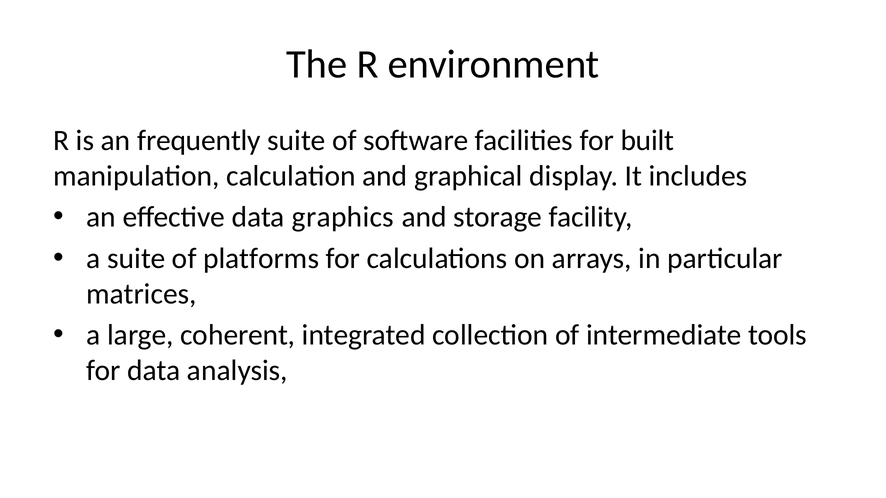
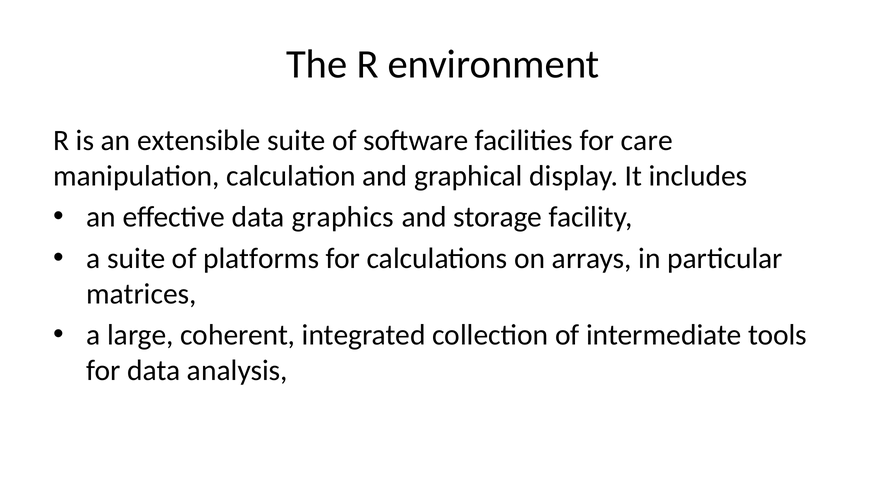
frequently: frequently -> extensible
built: built -> care
